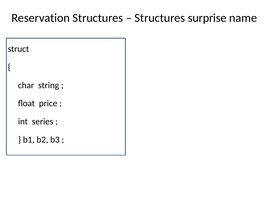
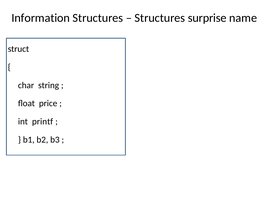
Reservation: Reservation -> Information
series: series -> printf
